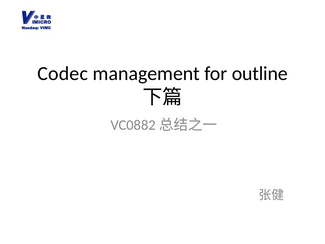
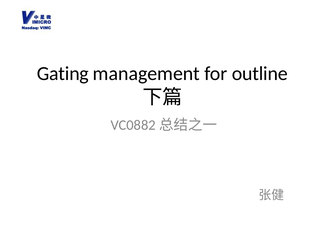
Codec: Codec -> Gating
